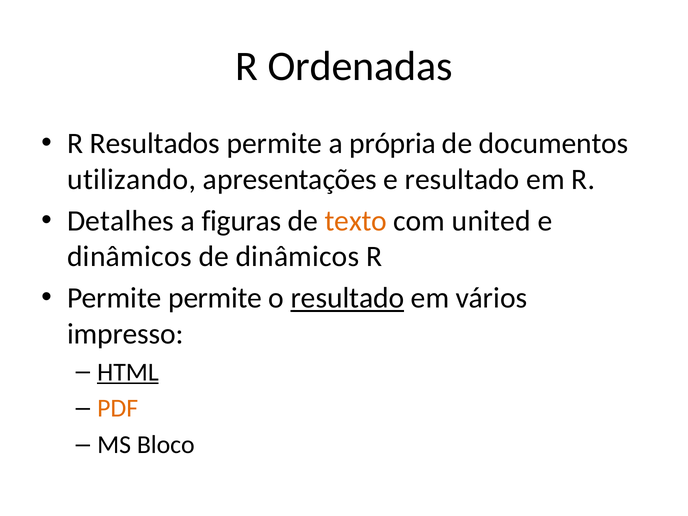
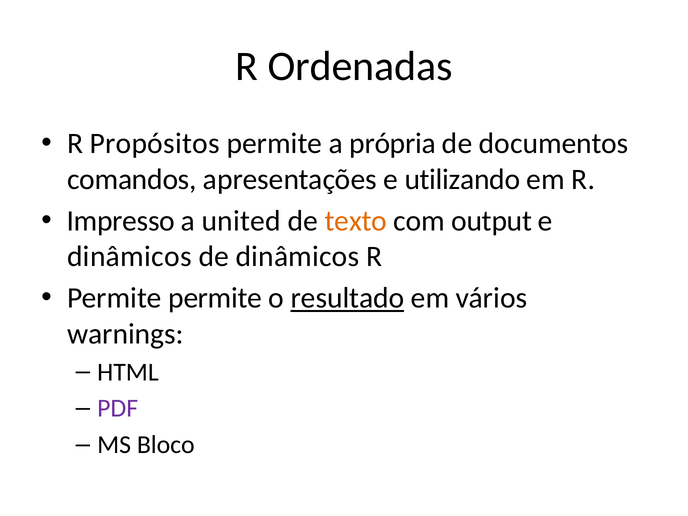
Resultados: Resultados -> Propósitos
utilizando: utilizando -> comandos
e resultado: resultado -> utilizando
Detalhes: Detalhes -> Impresso
figuras: figuras -> united
united: united -> output
impresso: impresso -> warnings
HTML underline: present -> none
PDF colour: orange -> purple
